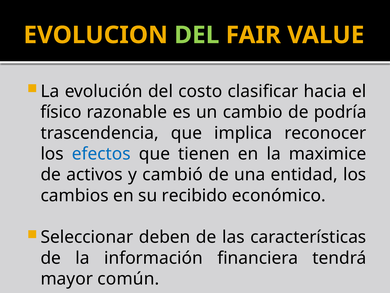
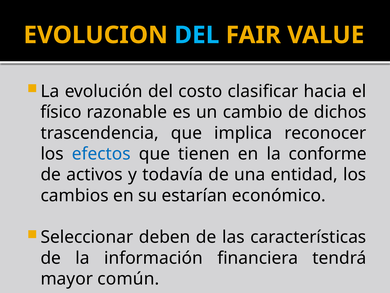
DEL at (197, 35) colour: light green -> light blue
podría: podría -> dichos
maximice: maximice -> conforme
cambió: cambió -> todavía
recibido: recibido -> estarían
